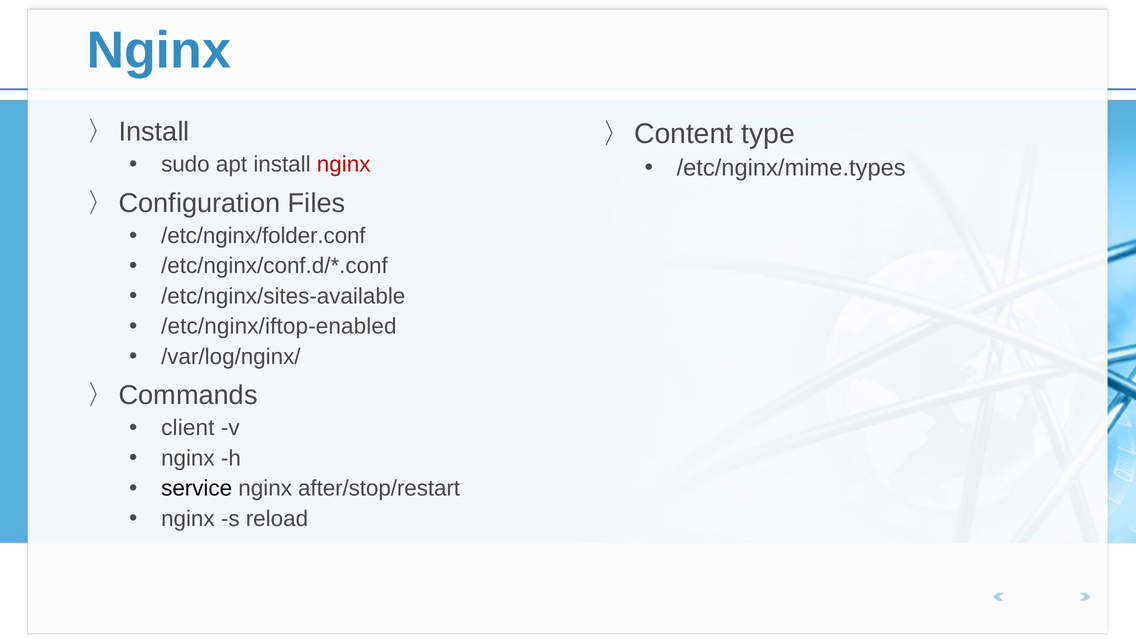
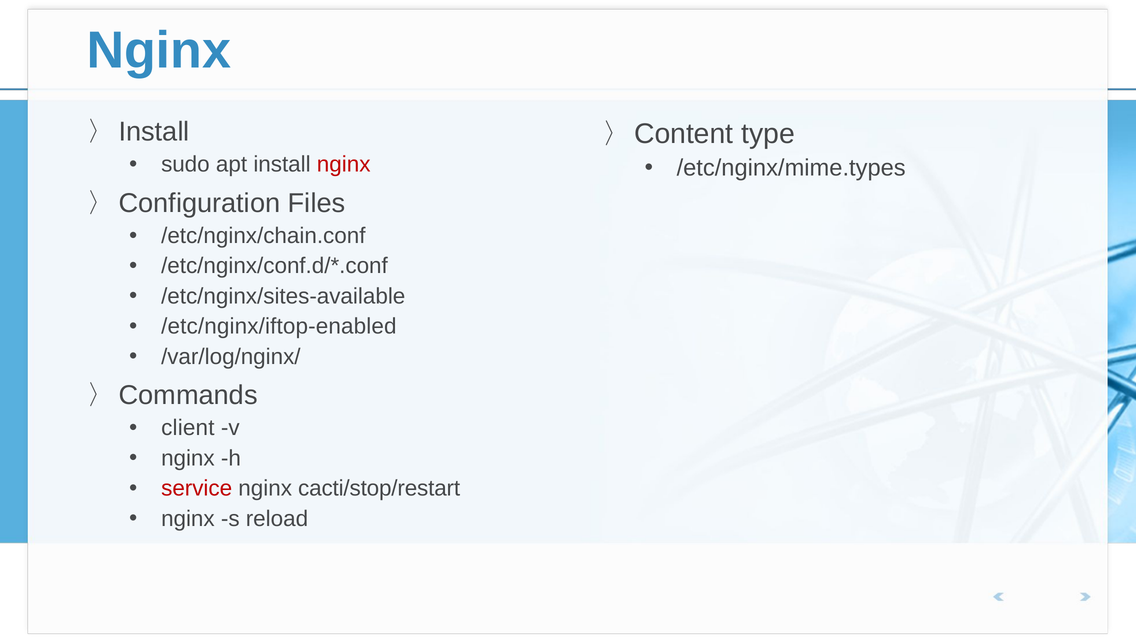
/etc/nginx/folder.conf: /etc/nginx/folder.conf -> /etc/nginx/chain.conf
service colour: black -> red
after/stop/restart: after/stop/restart -> cacti/stop/restart
